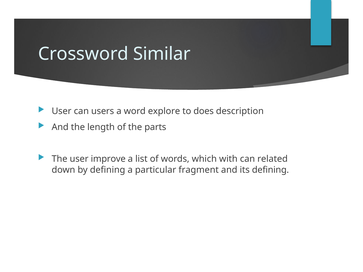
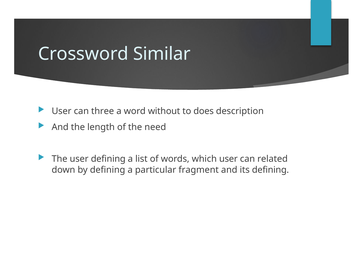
users: users -> three
explore: explore -> without
parts: parts -> need
user improve: improve -> defining
which with: with -> user
